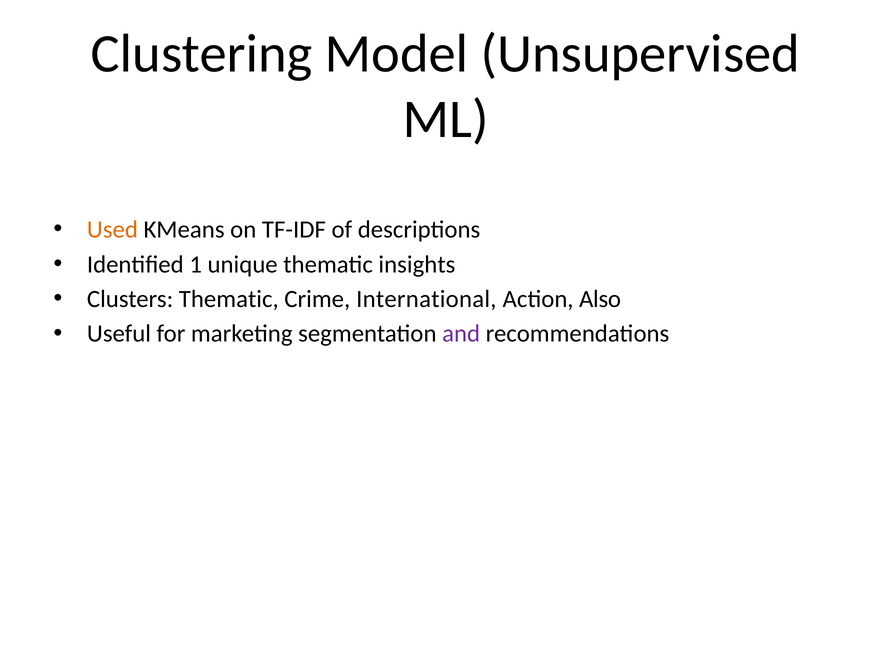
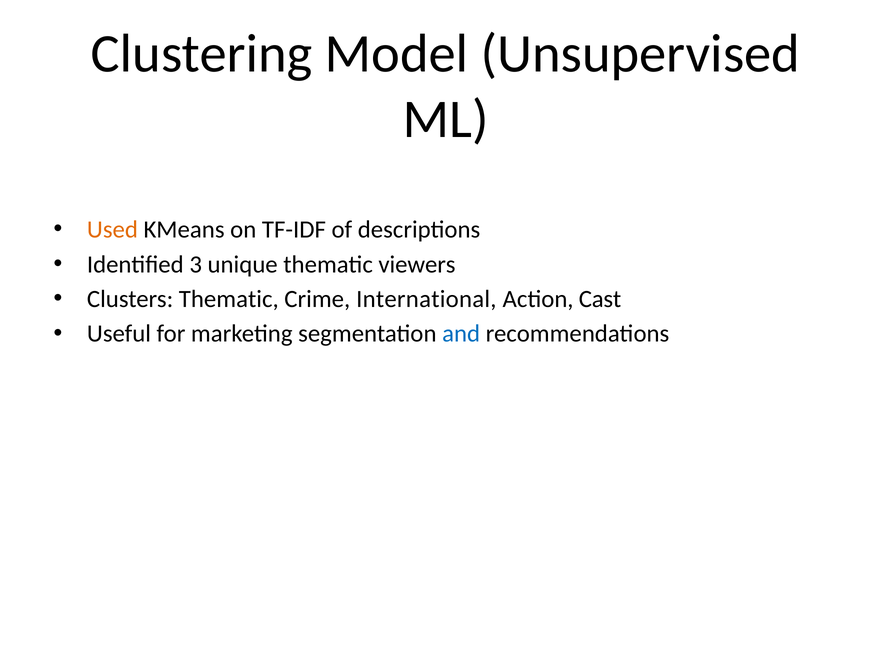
1: 1 -> 3
insights: insights -> viewers
Also: Also -> Cast
and colour: purple -> blue
